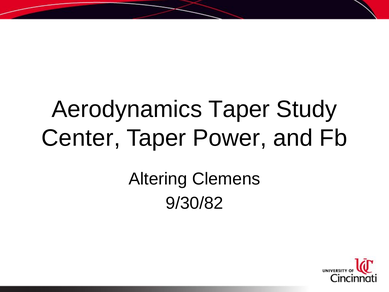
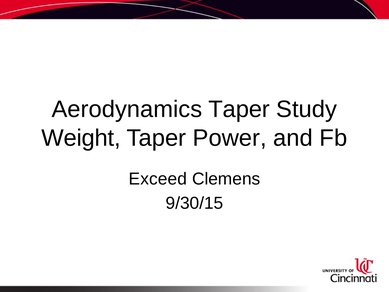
Center: Center -> Weight
Altering: Altering -> Exceed
9/30/82: 9/30/82 -> 9/30/15
